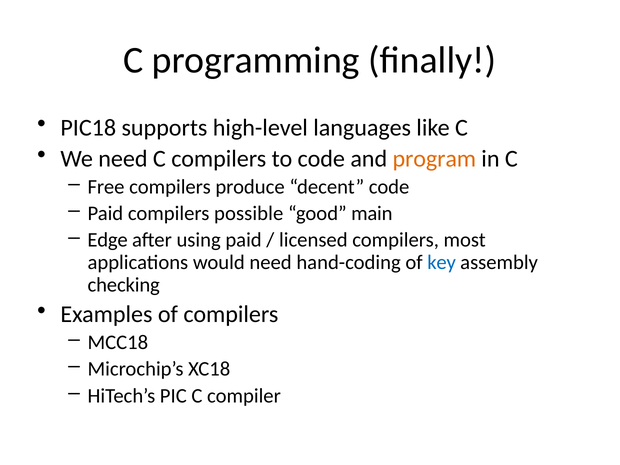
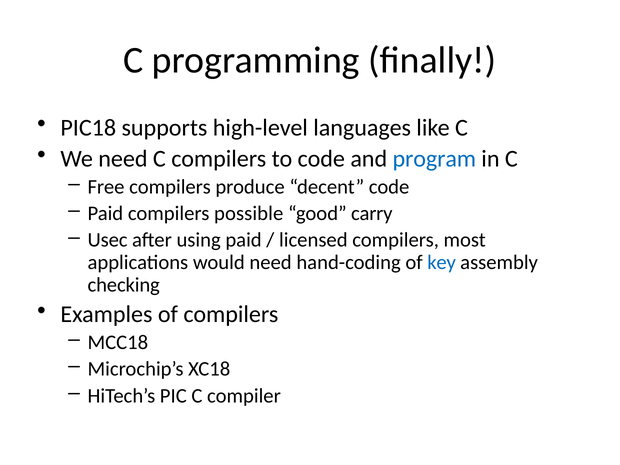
program colour: orange -> blue
main: main -> carry
Edge: Edge -> Usec
